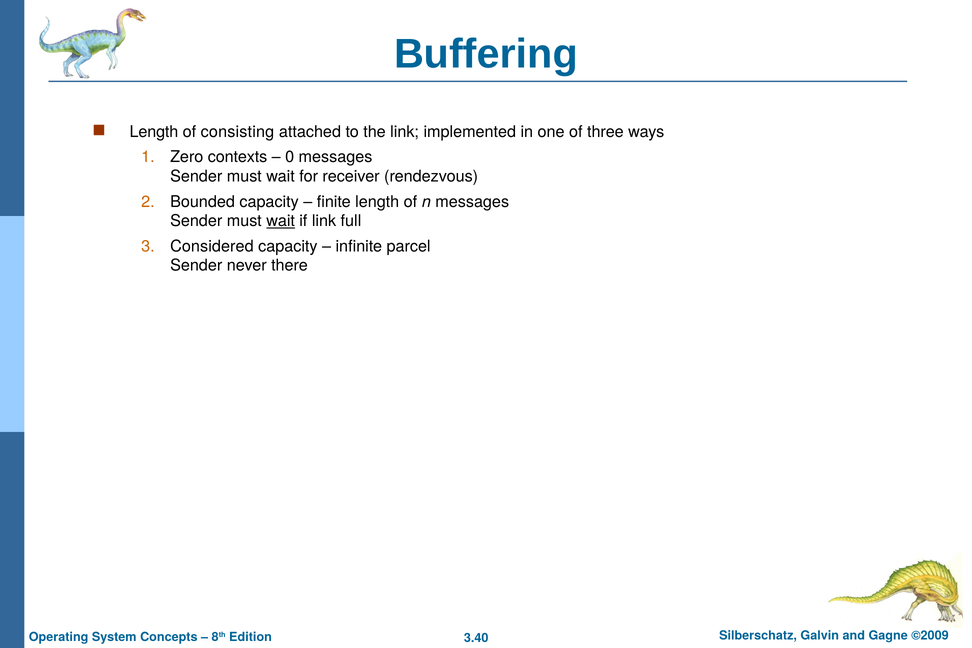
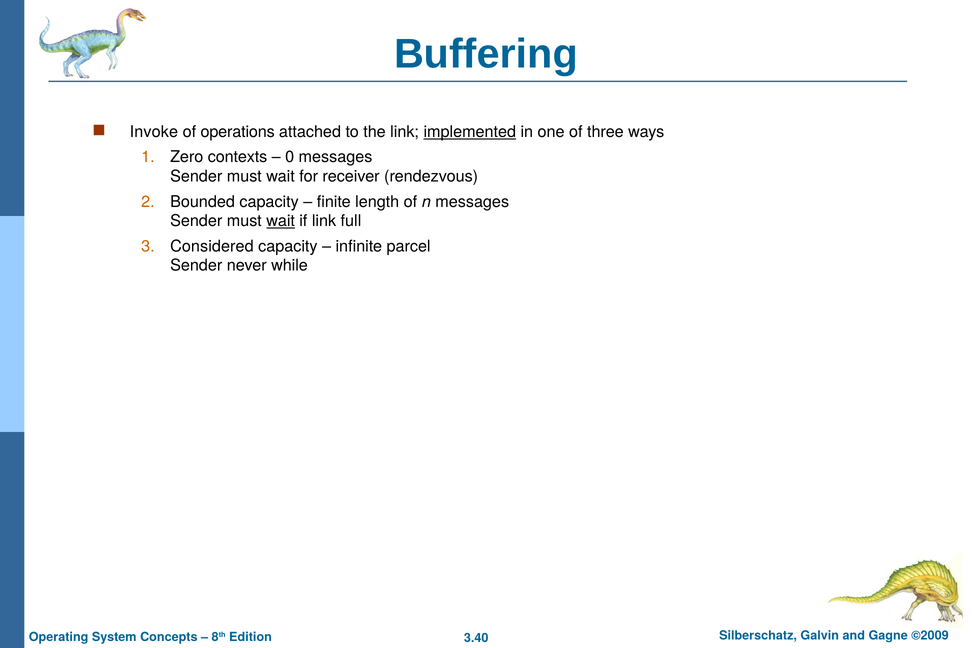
Length at (154, 132): Length -> Invoke
consisting: consisting -> operations
implemented underline: none -> present
there: there -> while
